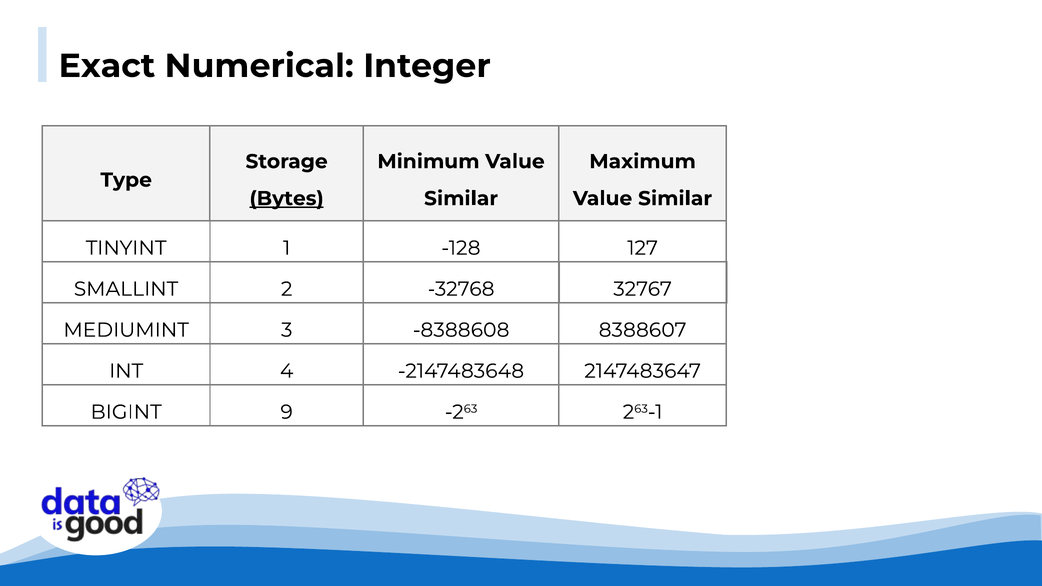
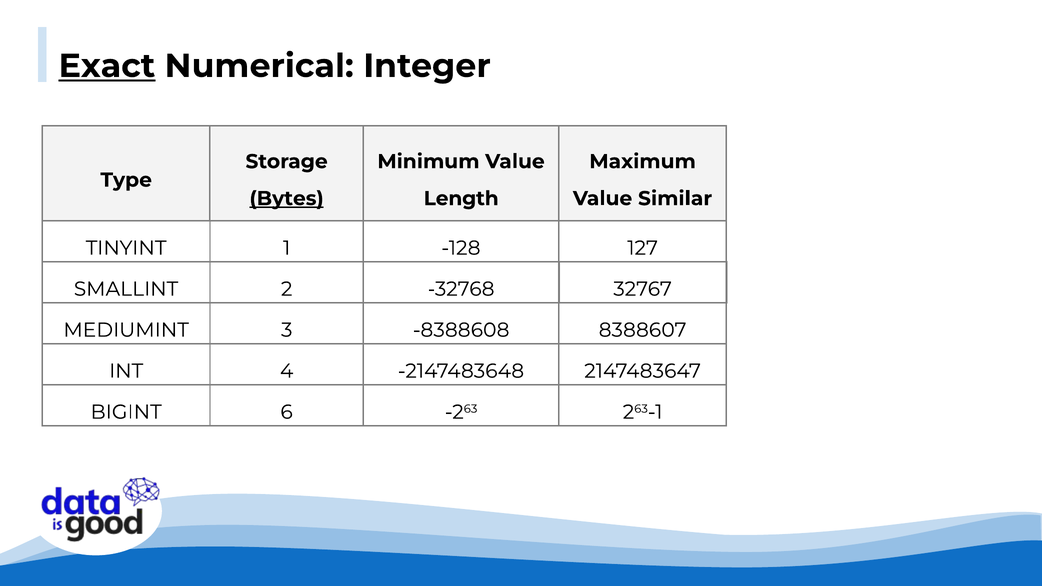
Exact underline: none -> present
Similar at (461, 199): Similar -> Length
9: 9 -> 6
